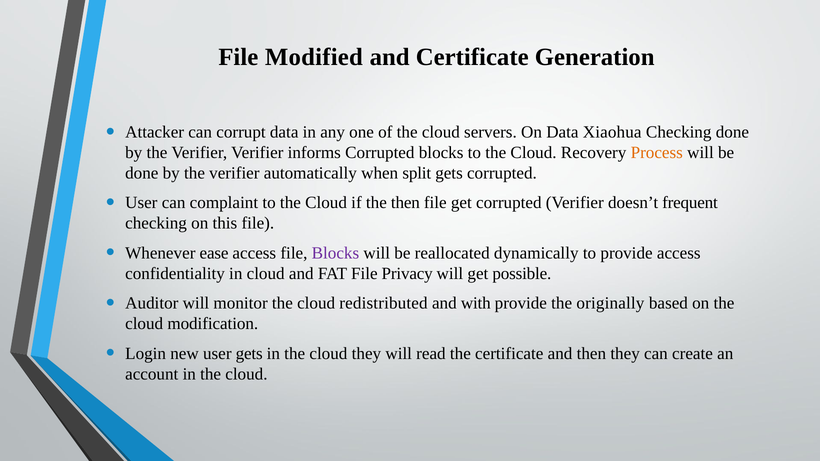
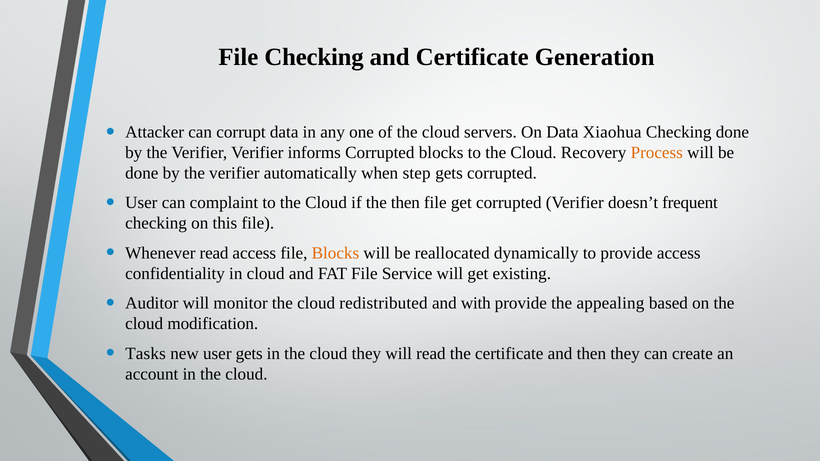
File Modified: Modified -> Checking
split: split -> step
Whenever ease: ease -> read
Blocks at (335, 253) colour: purple -> orange
Privacy: Privacy -> Service
possible: possible -> existing
originally: originally -> appealing
Login: Login -> Tasks
